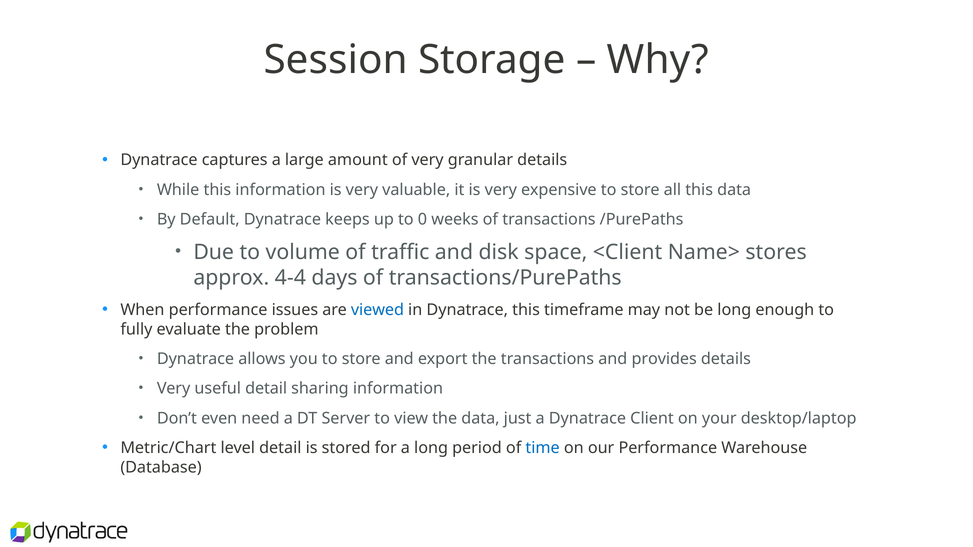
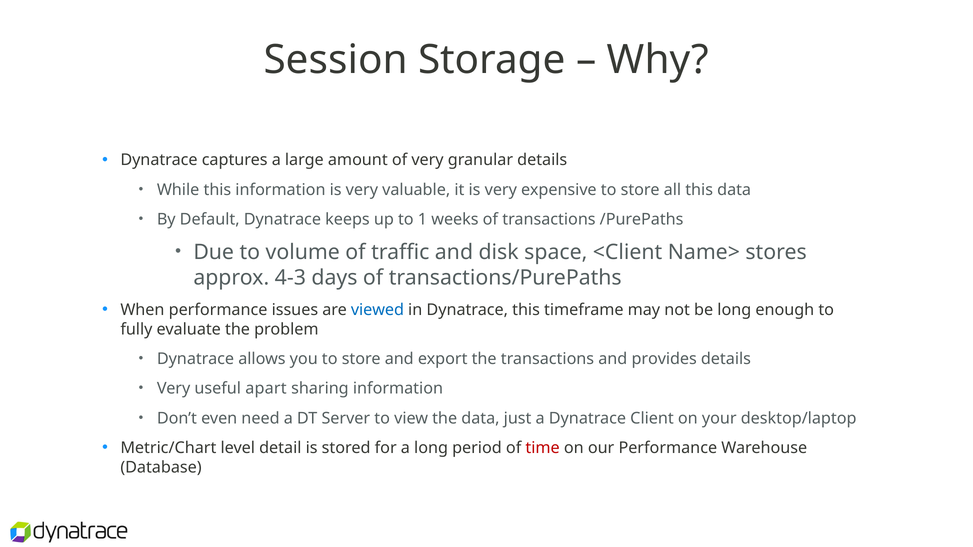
0: 0 -> 1
4-4: 4-4 -> 4-3
useful detail: detail -> apart
time colour: blue -> red
